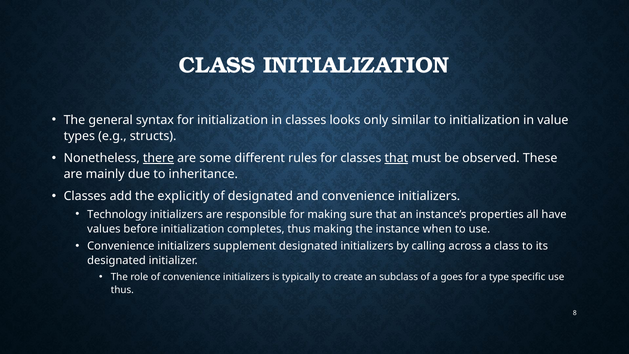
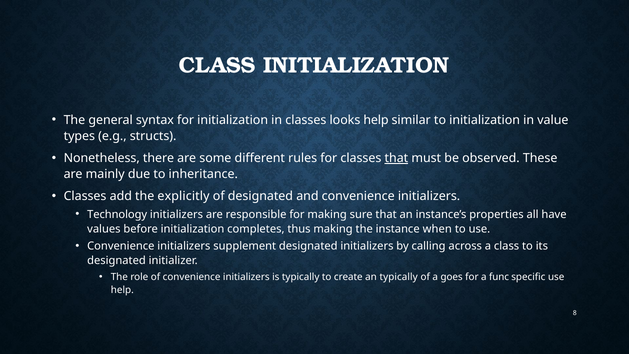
looks only: only -> help
there underline: present -> none
an subclass: subclass -> typically
type: type -> func
thus at (122, 290): thus -> help
